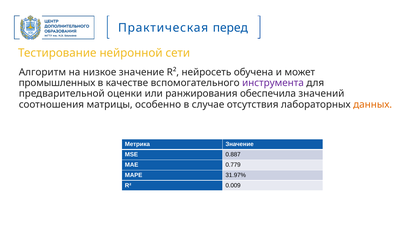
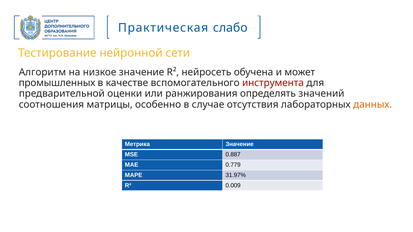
перед: перед -> слабо
инструмента colour: purple -> red
обеспечила: обеспечила -> определять
